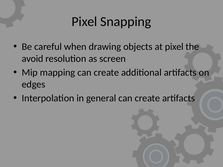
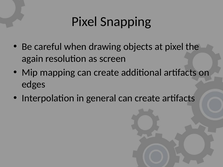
avoid: avoid -> again
